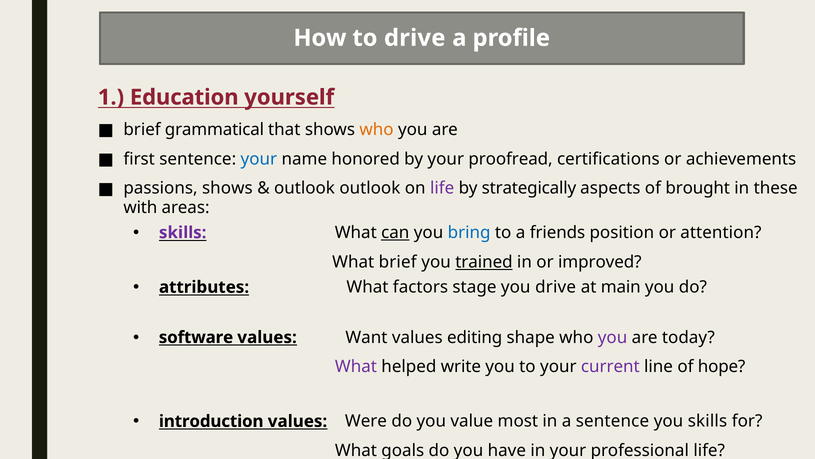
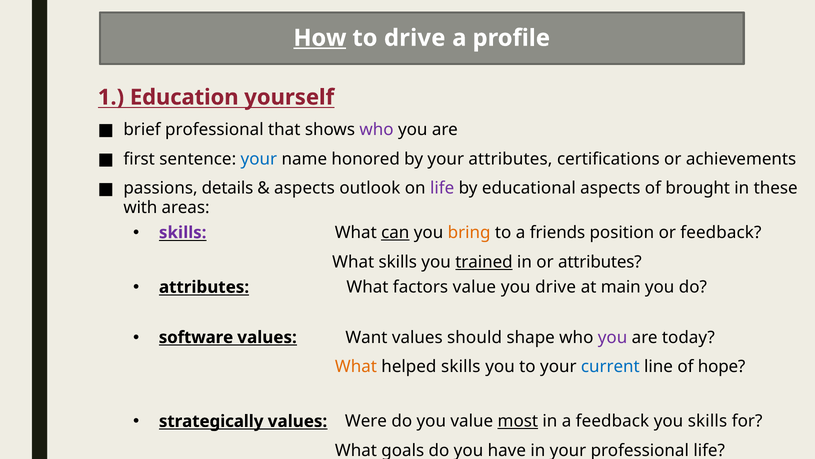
How underline: none -> present
brief grammatical: grammatical -> professional
who at (376, 129) colour: orange -> purple
your proofread: proofread -> attributes
passions shows: shows -> details
outlook at (305, 188): outlook -> aspects
strategically: strategically -> educational
bring colour: blue -> orange
or attention: attention -> feedback
What brief: brief -> skills
or improved: improved -> attributes
factors stage: stage -> value
editing: editing -> should
What at (356, 366) colour: purple -> orange
helped write: write -> skills
current colour: purple -> blue
introduction: introduction -> strategically
most underline: none -> present
a sentence: sentence -> feedback
